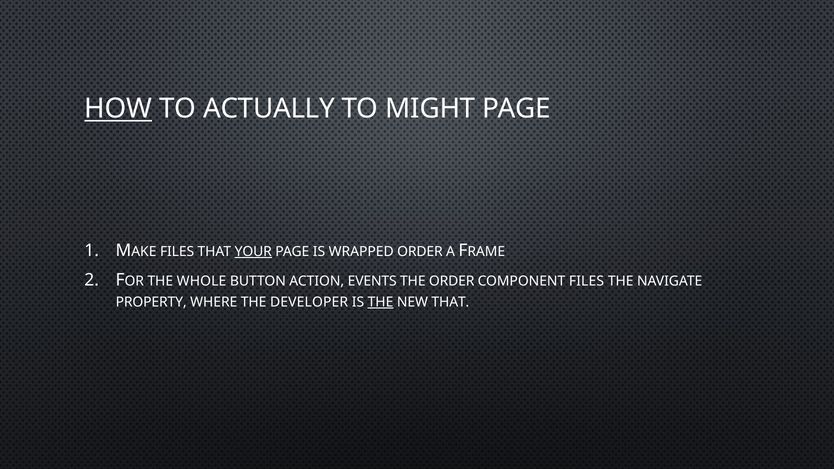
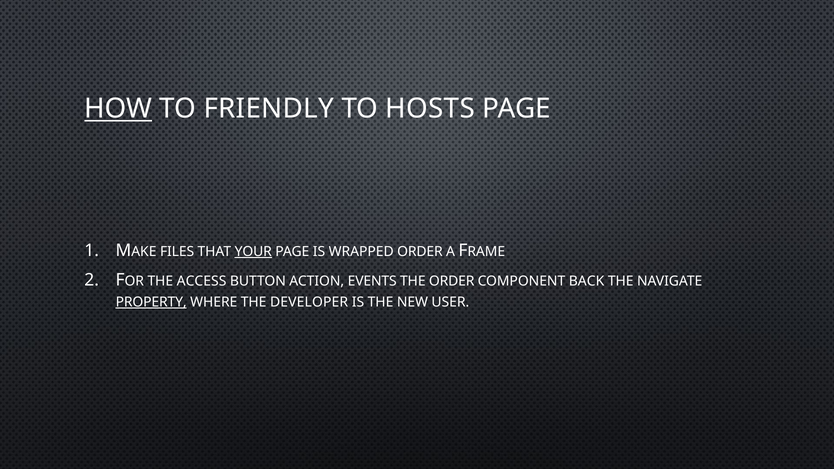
ACTUALLY: ACTUALLY -> FRIENDLY
MIGHT: MIGHT -> HOSTS
WHOLE: WHOLE -> ACCESS
COMPONENT FILES: FILES -> BACK
PROPERTY underline: none -> present
THE at (381, 302) underline: present -> none
NEW THAT: THAT -> USER
